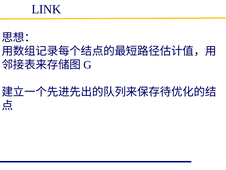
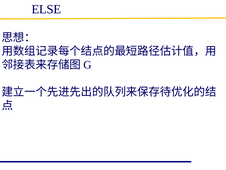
LINK: LINK -> ELSE
